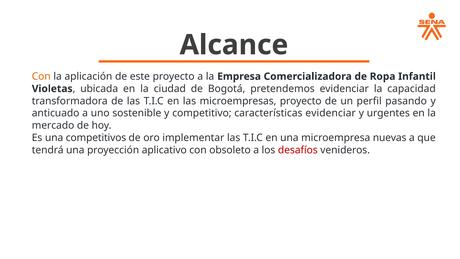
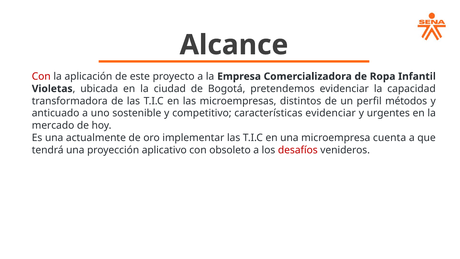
Con at (41, 76) colour: orange -> red
microempresas proyecto: proyecto -> distintos
pasando: pasando -> métodos
competitivos: competitivos -> actualmente
nuevas: nuevas -> cuenta
